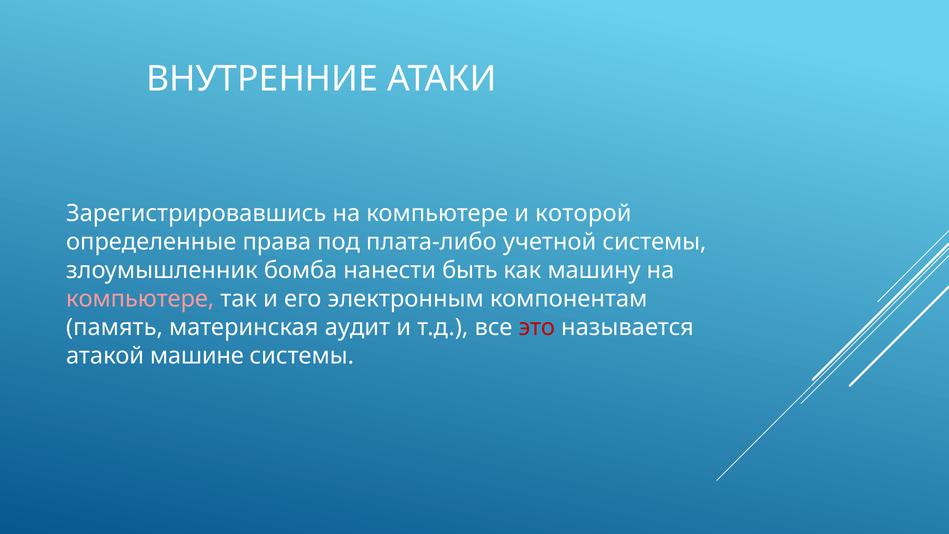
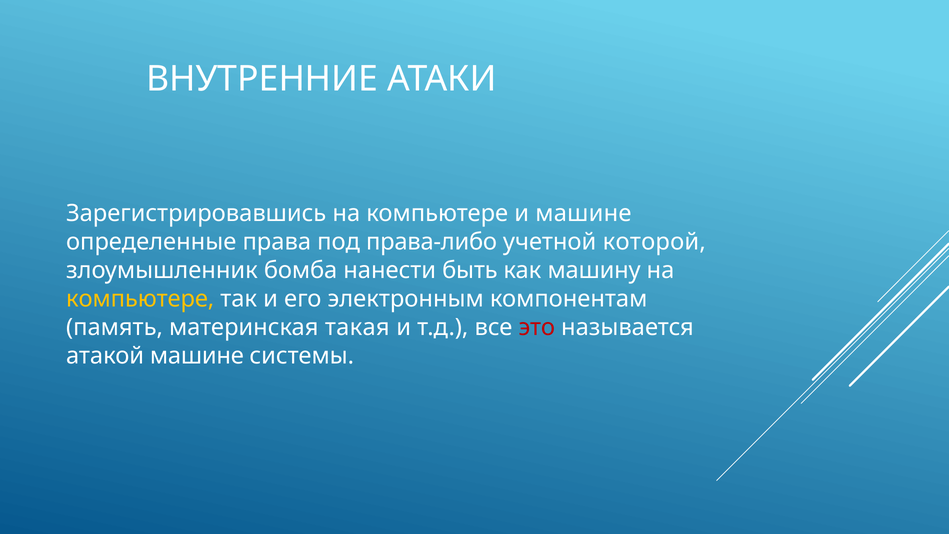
и которой: которой -> машине
плата-либо: плата-либо -> права-либо
учетной системы: системы -> которой
компьютере at (140, 299) colour: pink -> yellow
аудит: аудит -> такая
